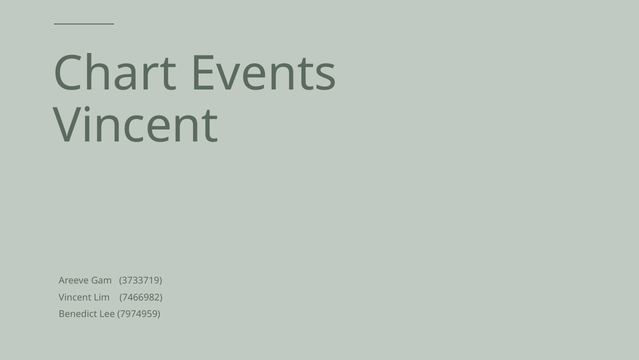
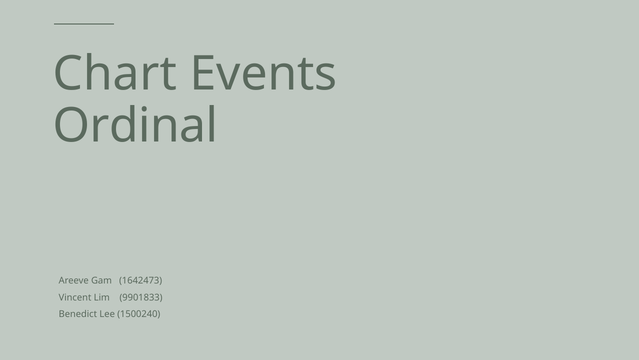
Vincent at (136, 126): Vincent -> Ordinal
3733719: 3733719 -> 1642473
7466982: 7466982 -> 9901833
7974959: 7974959 -> 1500240
